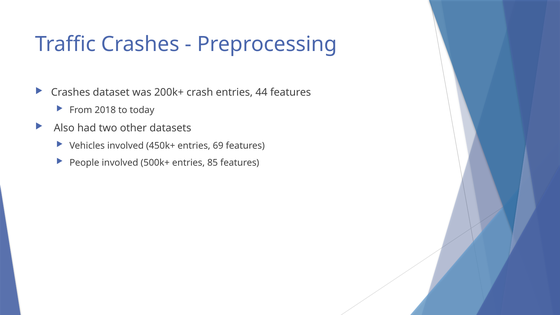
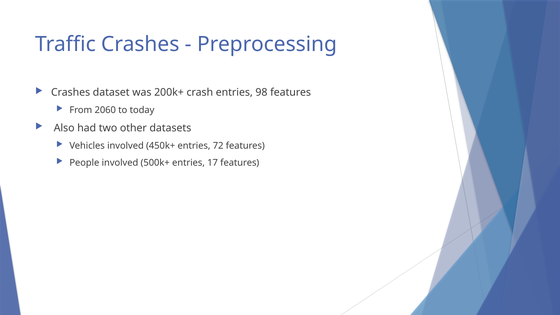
44: 44 -> 98
2018: 2018 -> 2060
69: 69 -> 72
85: 85 -> 17
